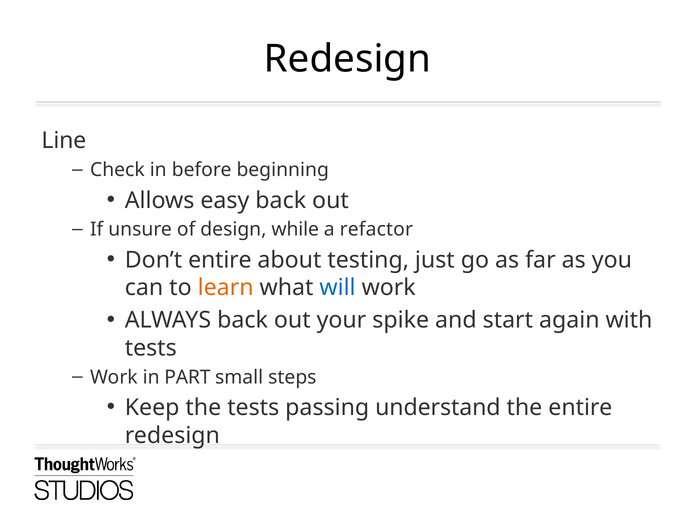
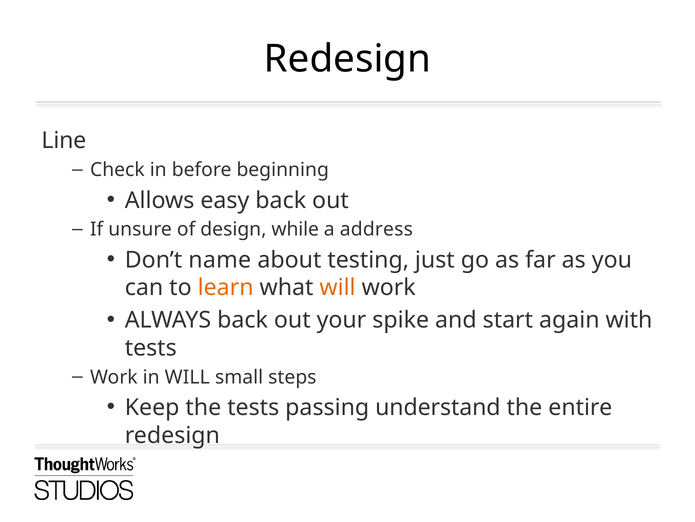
refactor: refactor -> address
Don’t entire: entire -> name
will at (338, 287) colour: blue -> orange
in PART: PART -> WILL
